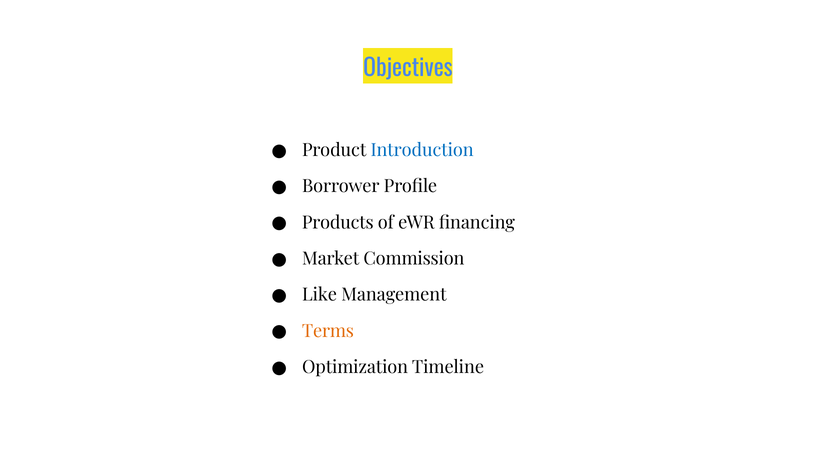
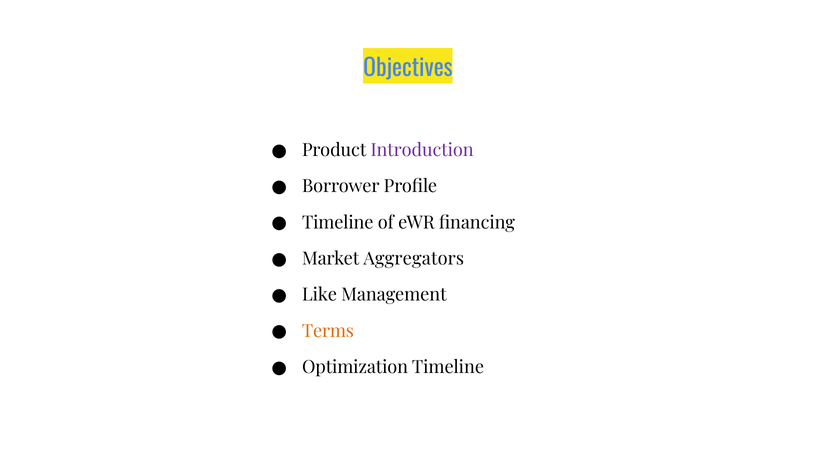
Introduction colour: blue -> purple
Products at (338, 223): Products -> Timeline
Commission: Commission -> Aggregators
